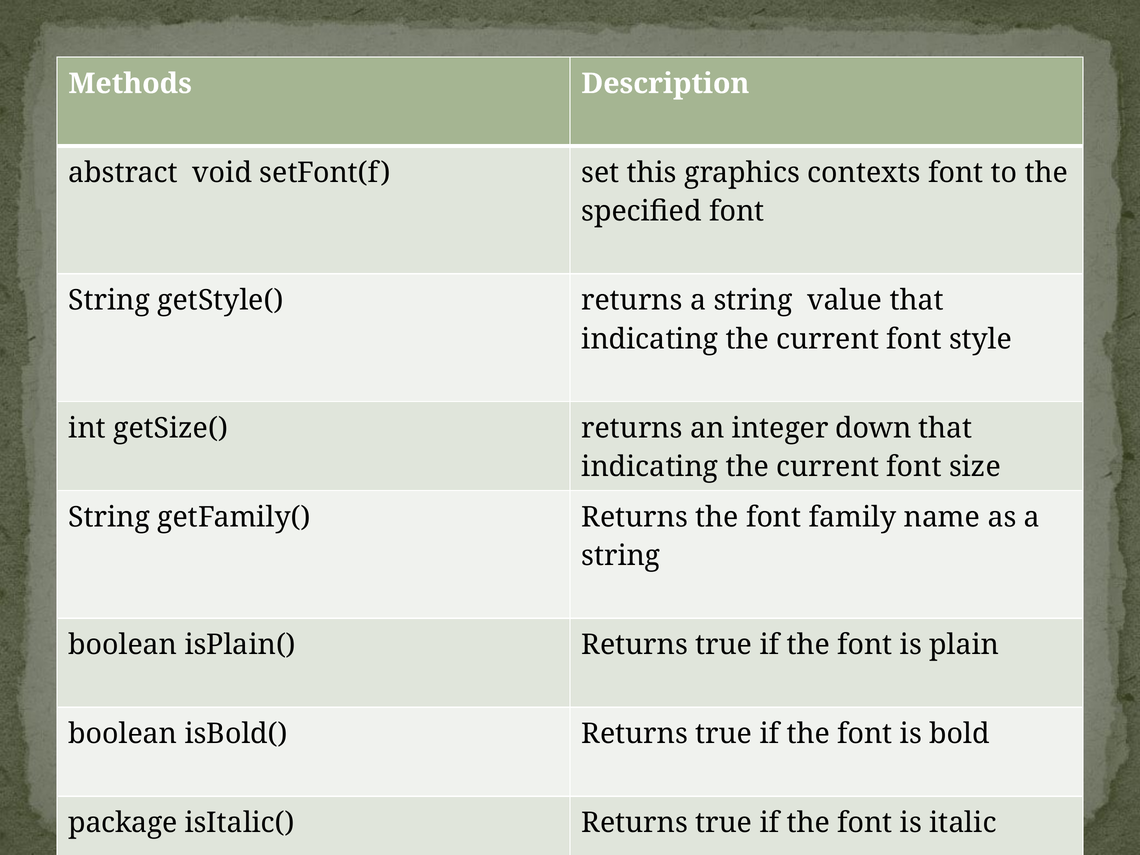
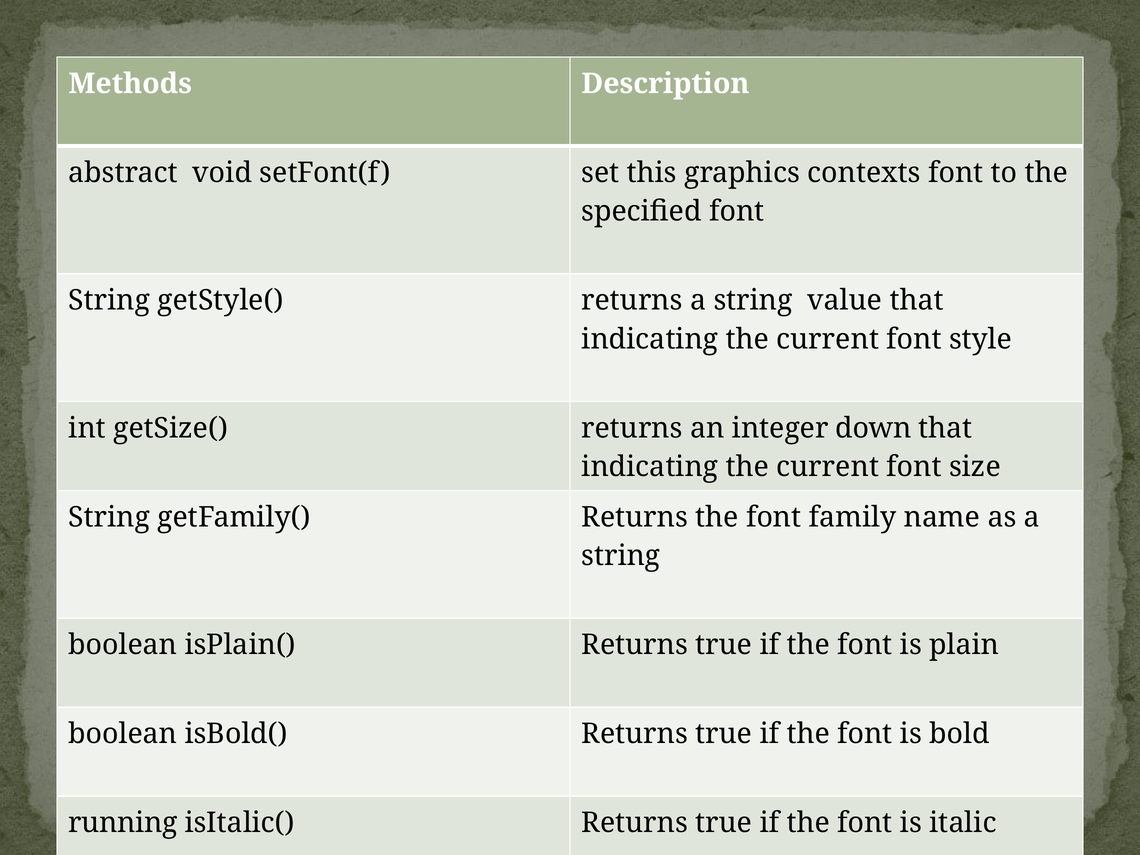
package: package -> running
